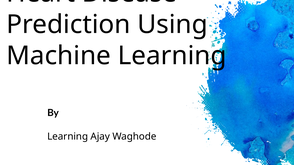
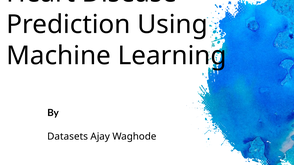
Learning at (68, 137): Learning -> Datasets
